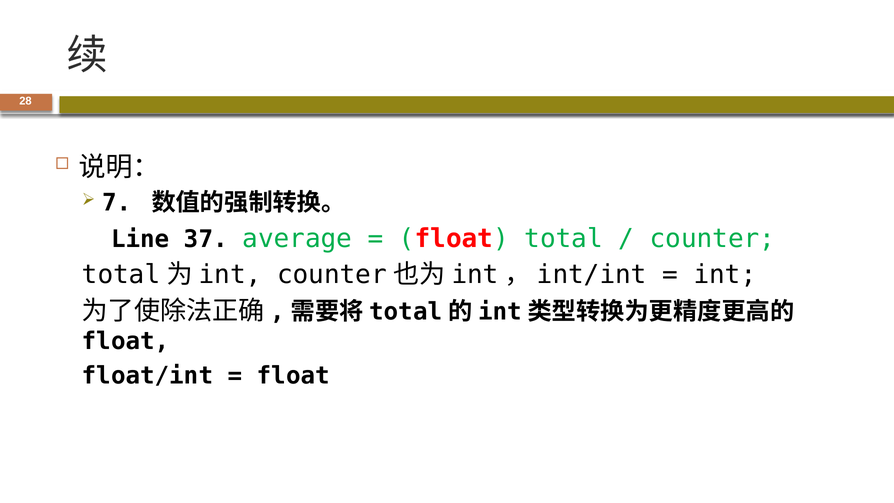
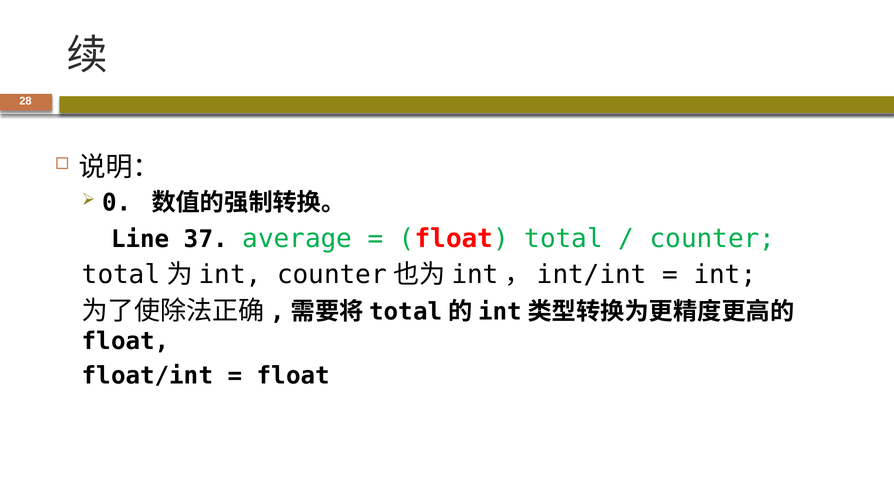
7: 7 -> 0
